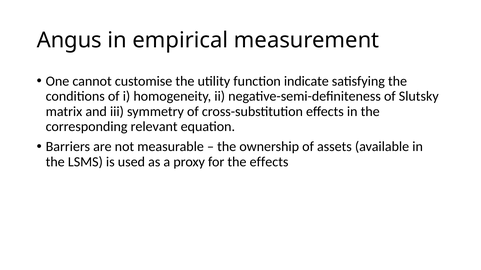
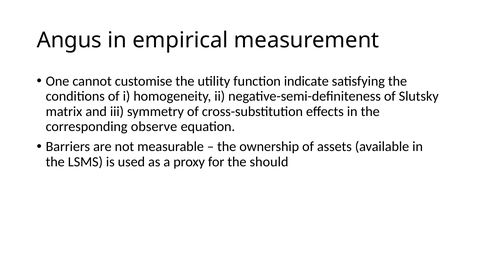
relevant: relevant -> observe
the effects: effects -> should
